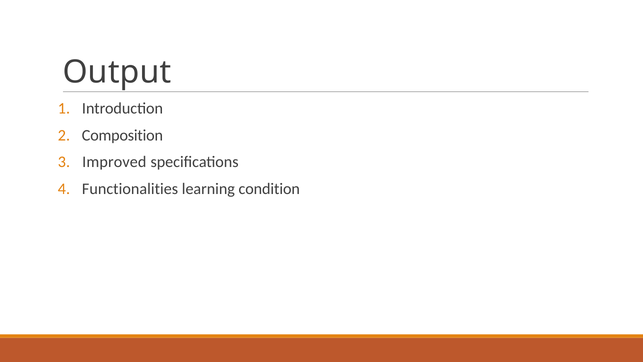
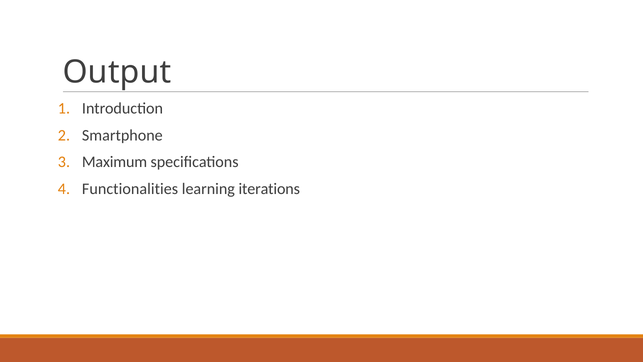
Composition: Composition -> Smartphone
Improved: Improved -> Maximum
condition: condition -> iterations
